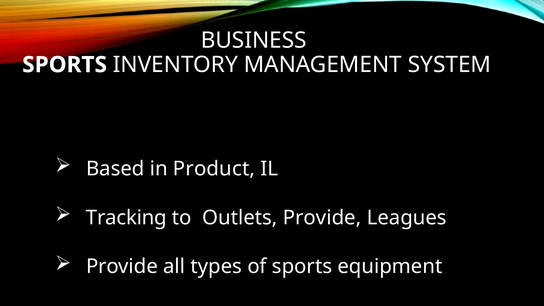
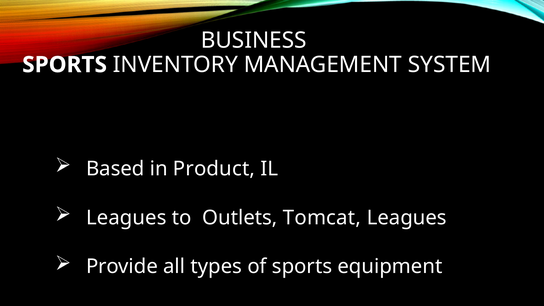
Tracking at (126, 218): Tracking -> Leagues
Outlets Provide: Provide -> Tomcat
